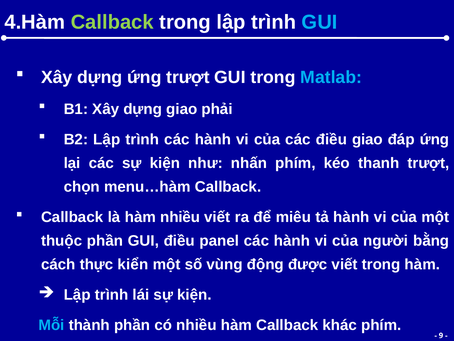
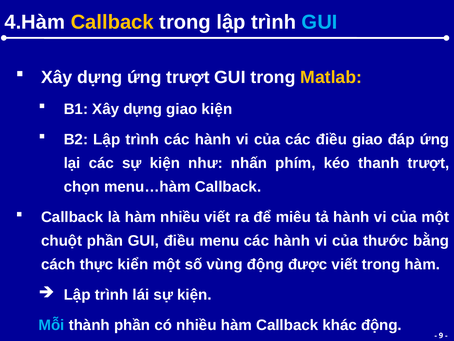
Callback at (112, 22) colour: light green -> yellow
Matlab colour: light blue -> yellow
giao phải: phải -> kiện
thuộc: thuộc -> chuột
panel: panel -> menu
người: người -> thước
khác phím: phím -> động
